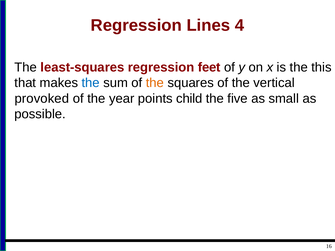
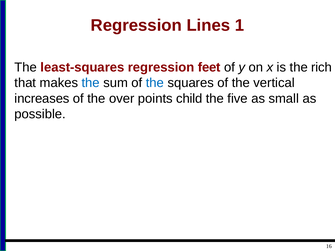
4: 4 -> 1
this: this -> rich
the at (155, 83) colour: orange -> blue
provoked: provoked -> increases
year: year -> over
